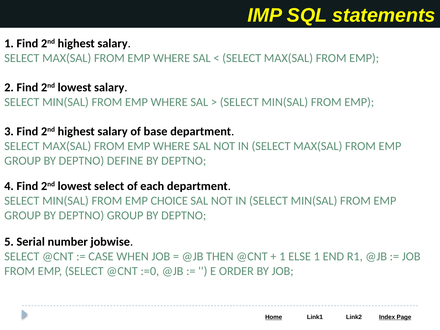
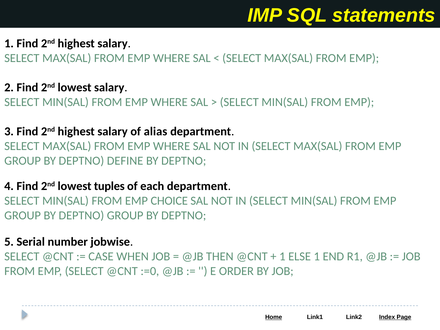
base: base -> alias
lowest select: select -> tuples
